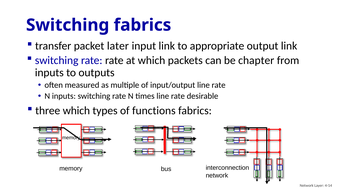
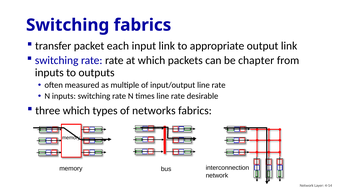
later: later -> each
functions: functions -> networks
